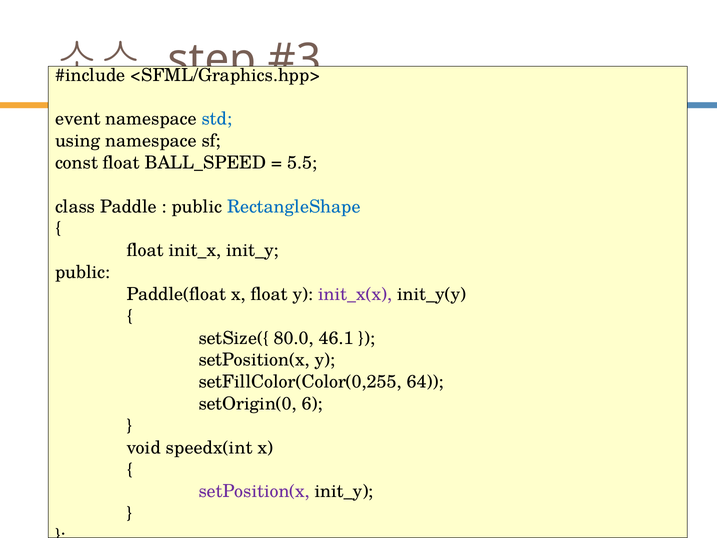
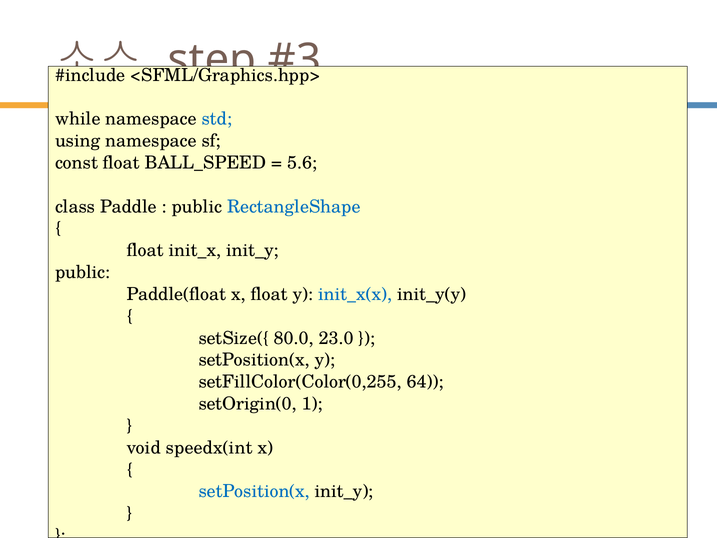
event: event -> while
5.5: 5.5 -> 5.6
init_x(x colour: purple -> blue
46.1: 46.1 -> 23.0
6: 6 -> 1
setPosition(x at (254, 491) colour: purple -> blue
